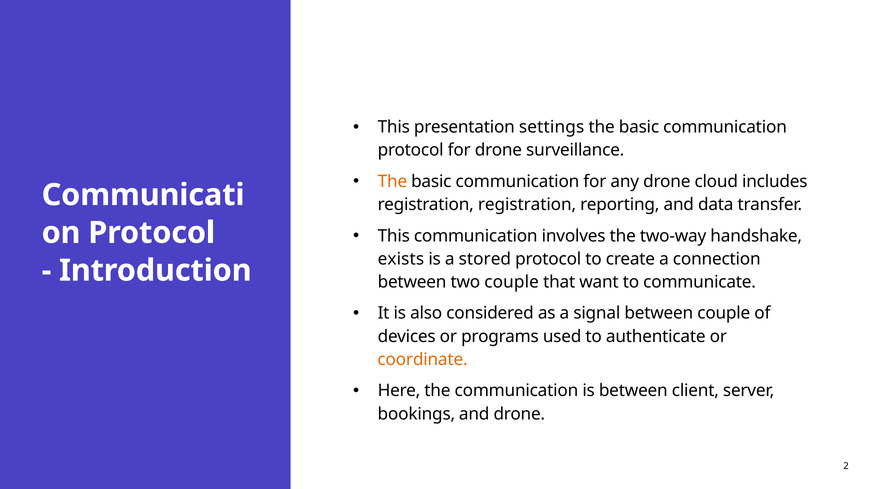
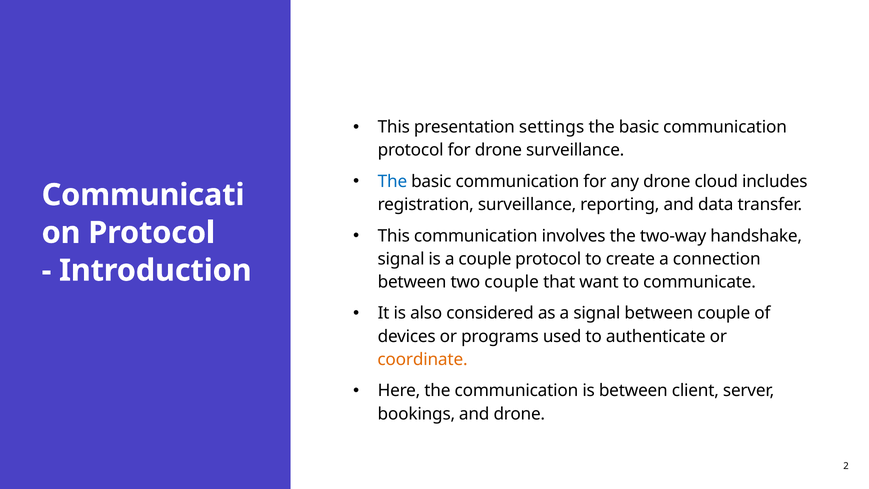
The at (392, 181) colour: orange -> blue
registration registration: registration -> surveillance
exists at (401, 259): exists -> signal
a stored: stored -> couple
